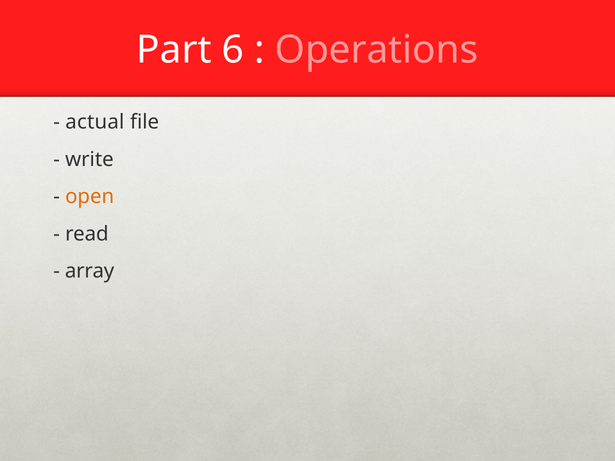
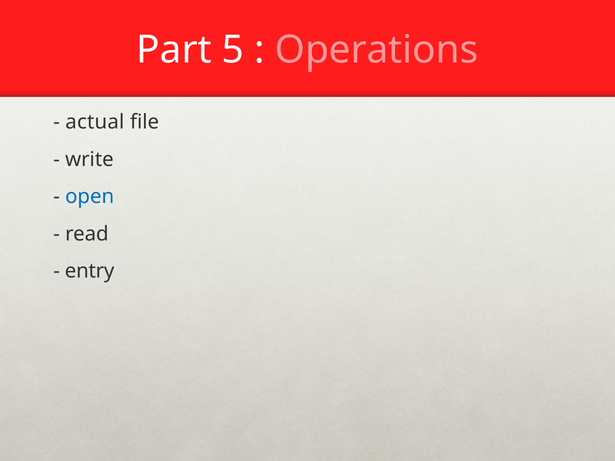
6: 6 -> 5
open colour: orange -> blue
array: array -> entry
